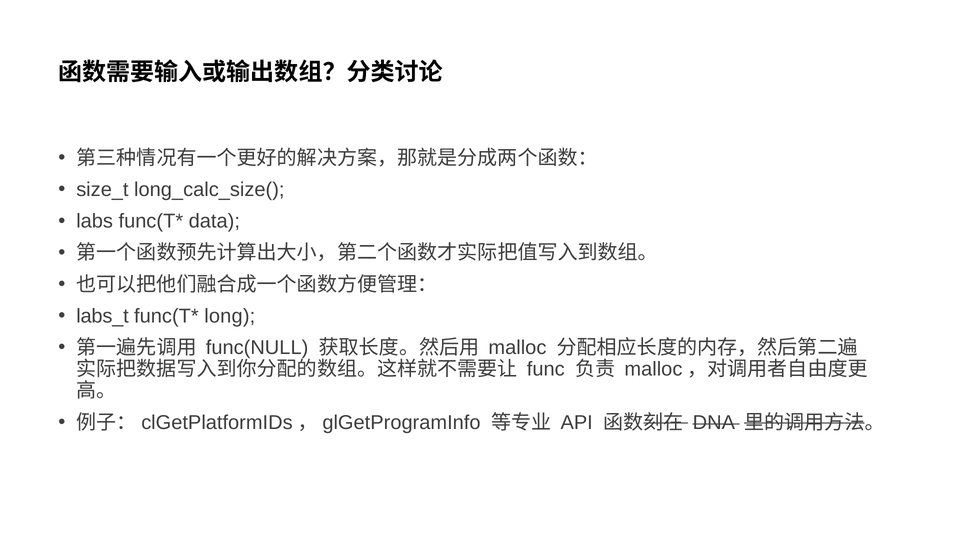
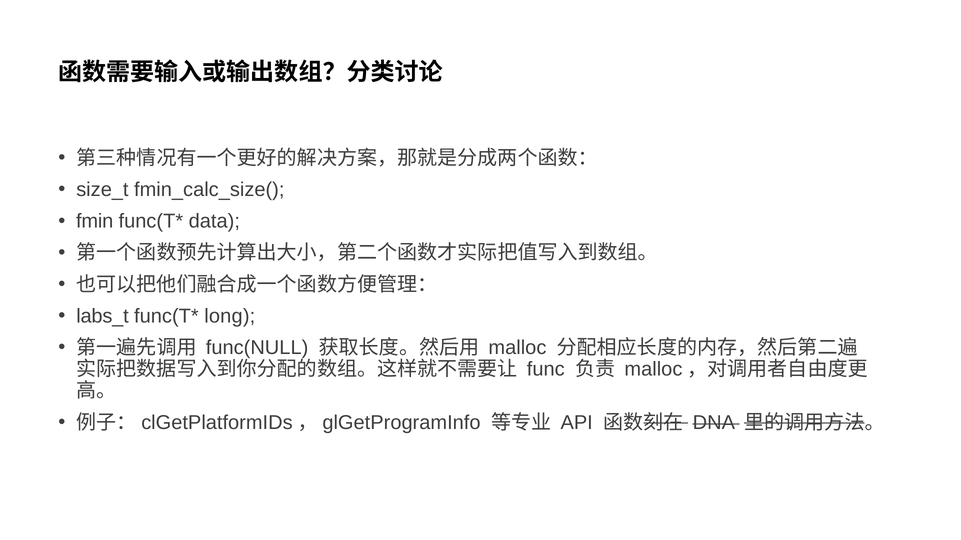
long_calc_size(: long_calc_size( -> fmin_calc_size(
labs: labs -> fmin
